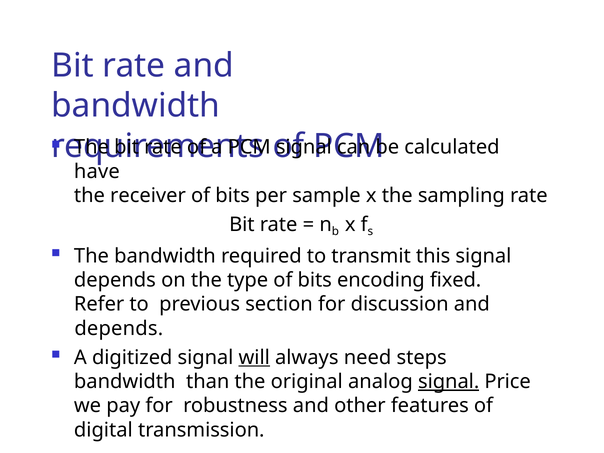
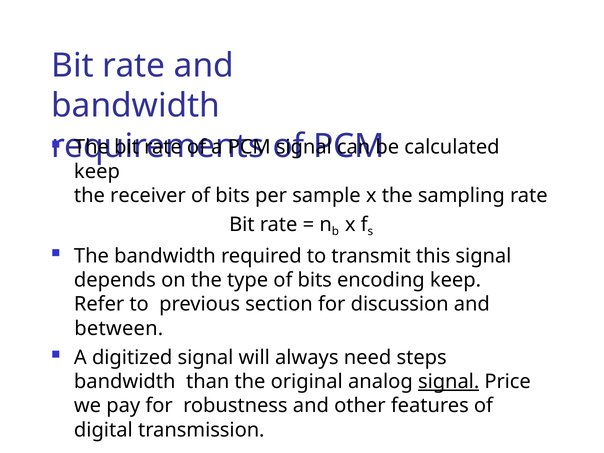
have at (97, 171): have -> keep
encoding fixed: fixed -> keep
depends at (119, 328): depends -> between
will underline: present -> none
